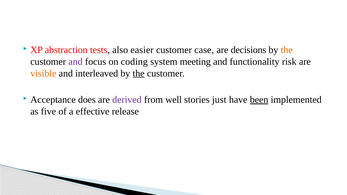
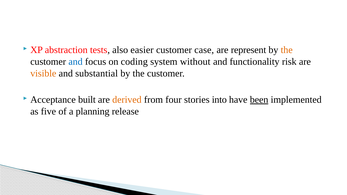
decisions: decisions -> represent
and at (76, 62) colour: purple -> blue
meeting: meeting -> without
interleaved: interleaved -> substantial
the at (139, 73) underline: present -> none
does: does -> built
derived colour: purple -> orange
well: well -> four
just: just -> into
effective: effective -> planning
